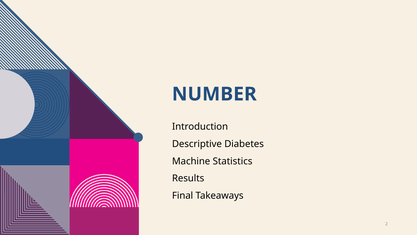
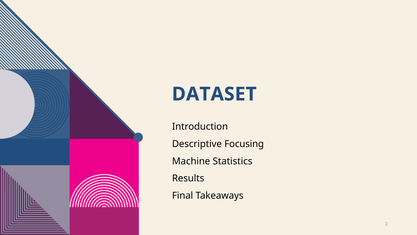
NUMBER: NUMBER -> DATASET
Diabetes: Diabetes -> Focusing
